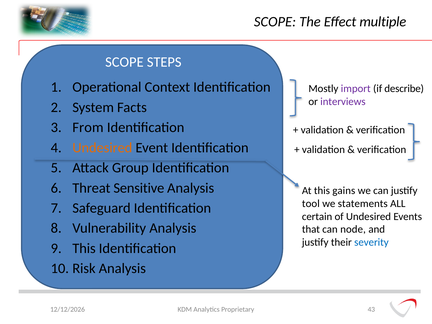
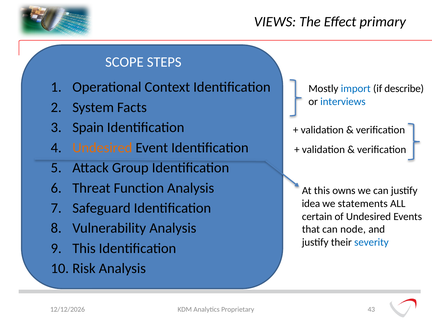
SCOPE at (275, 22): SCOPE -> VIEWS
multiple: multiple -> primary
import colour: purple -> blue
interviews colour: purple -> blue
From: From -> Spain
Sensitive: Sensitive -> Function
gains: gains -> owns
tool: tool -> idea
